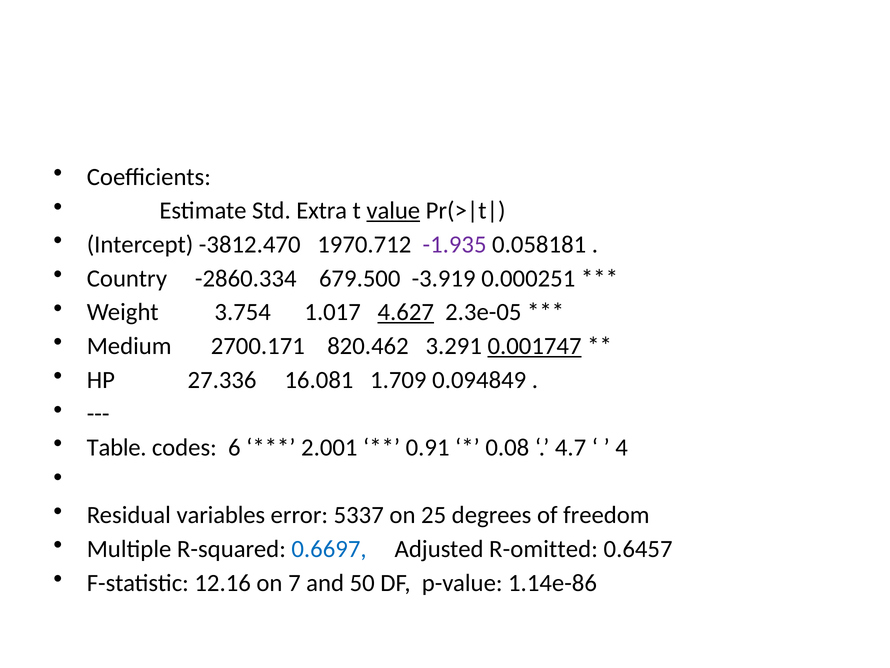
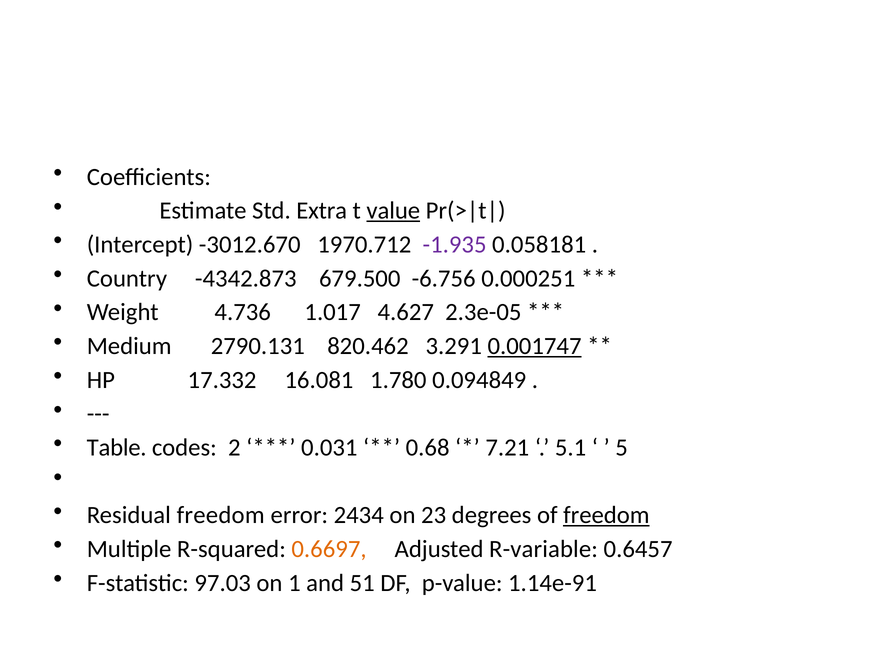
-3812.470: -3812.470 -> -3012.670
-2860.334: -2860.334 -> -4342.873
-3.919: -3.919 -> -6.756
3.754: 3.754 -> 4.736
4.627 underline: present -> none
2700.171: 2700.171 -> 2790.131
27.336: 27.336 -> 17.332
1.709: 1.709 -> 1.780
6: 6 -> 2
2.001: 2.001 -> 0.031
0.91: 0.91 -> 0.68
0.08: 0.08 -> 7.21
4.7: 4.7 -> 5.1
4: 4 -> 5
Residual variables: variables -> freedom
5337: 5337 -> 2434
25: 25 -> 23
freedom at (606, 515) underline: none -> present
0.6697 colour: blue -> orange
R-omitted: R-omitted -> R-variable
12.16: 12.16 -> 97.03
7: 7 -> 1
50: 50 -> 51
1.14e-86: 1.14e-86 -> 1.14e-91
